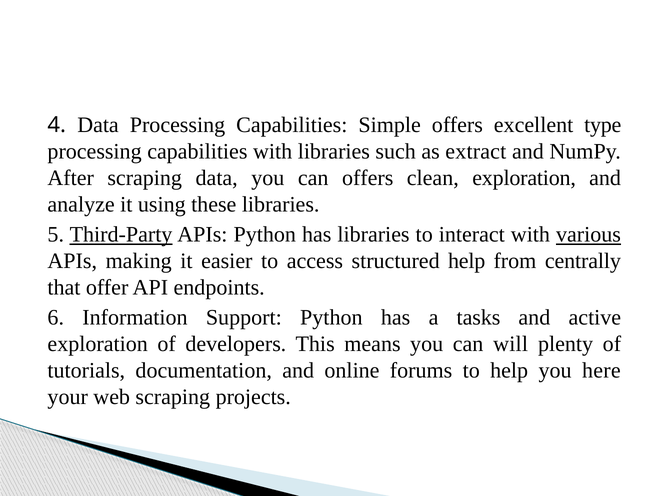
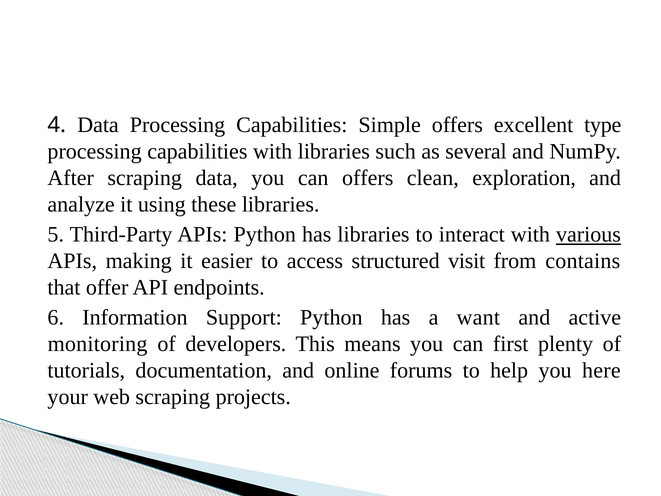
extract: extract -> several
Third-Party underline: present -> none
structured help: help -> visit
centrally: centrally -> contains
tasks: tasks -> want
exploration at (98, 344): exploration -> monitoring
will: will -> first
